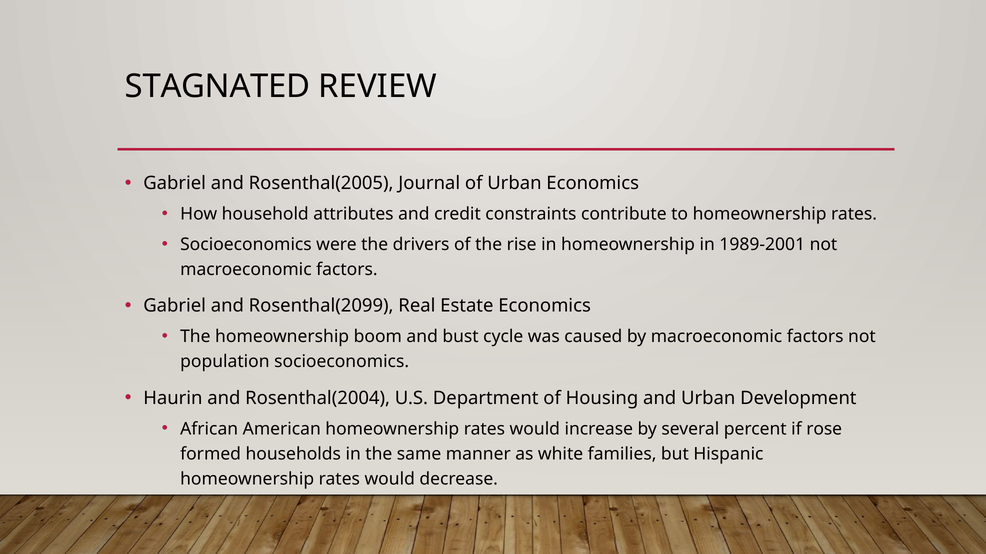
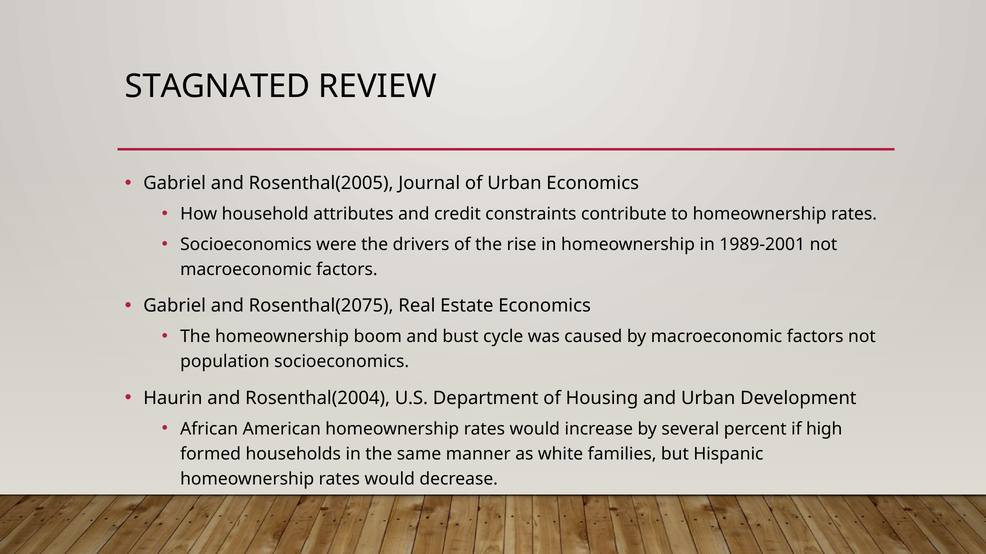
Rosenthal(2099: Rosenthal(2099 -> Rosenthal(2075
rose: rose -> high
